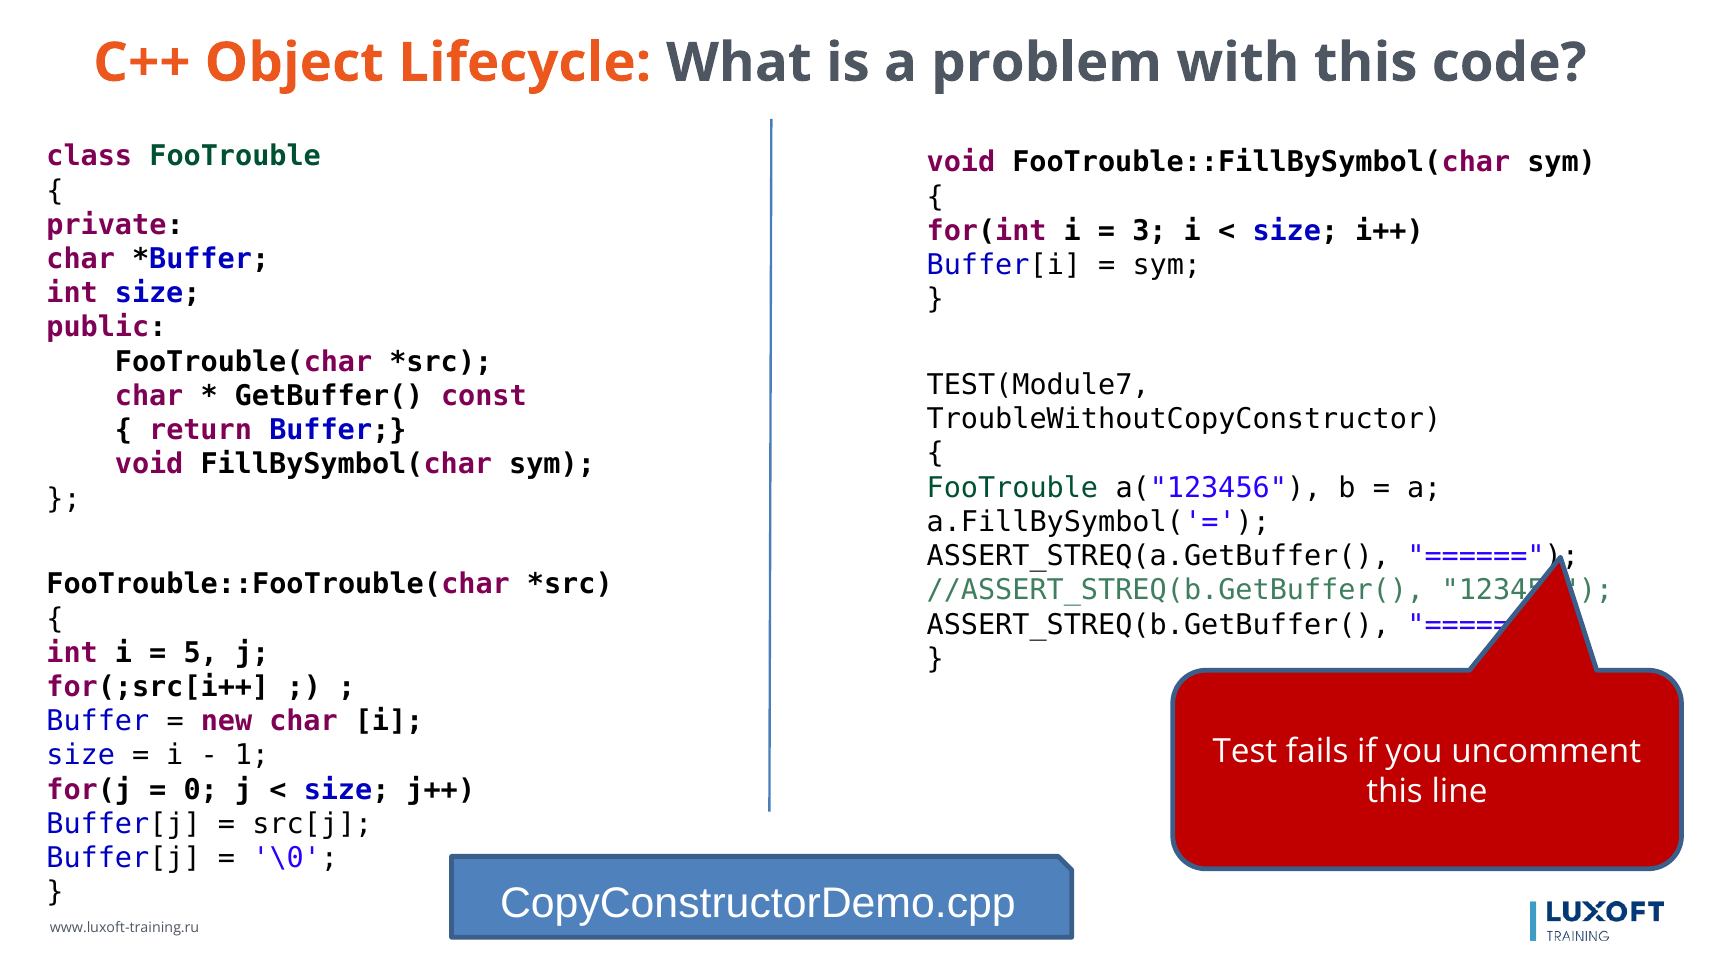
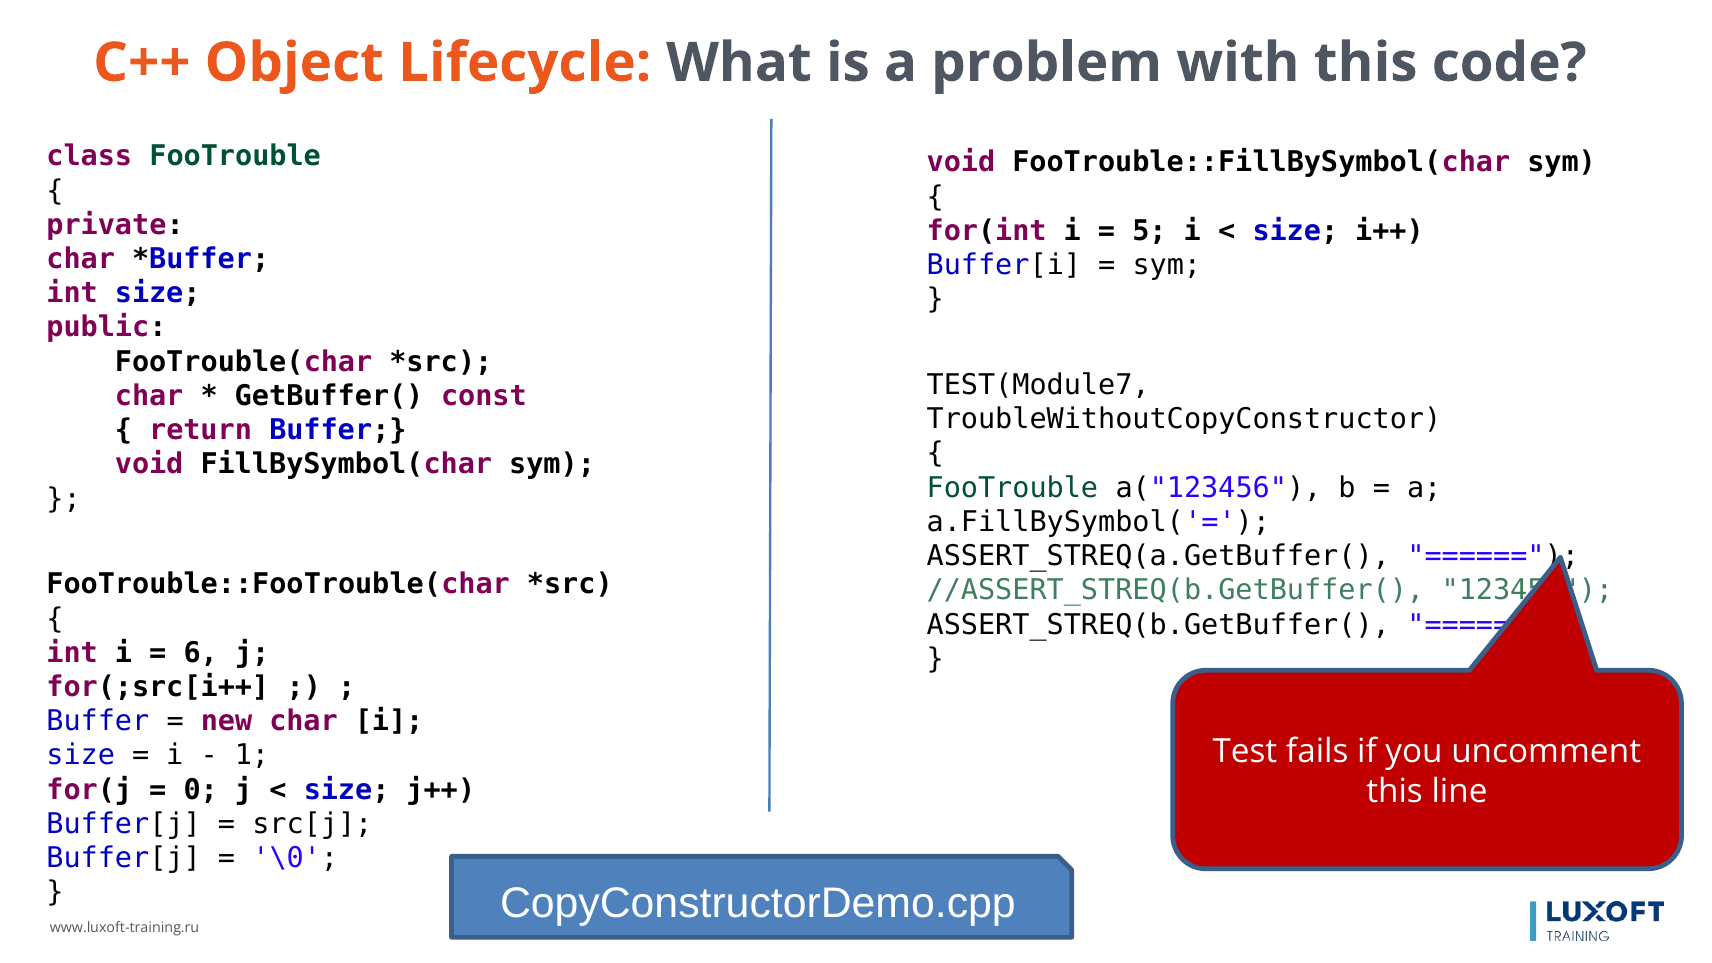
3: 3 -> 5
5: 5 -> 6
